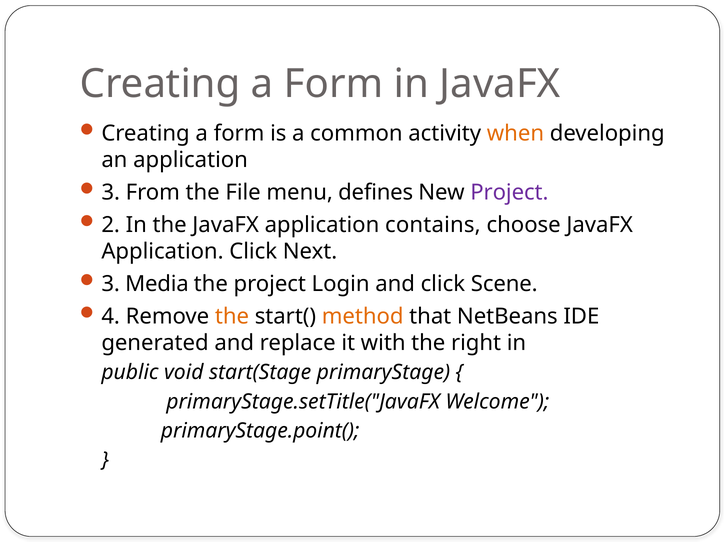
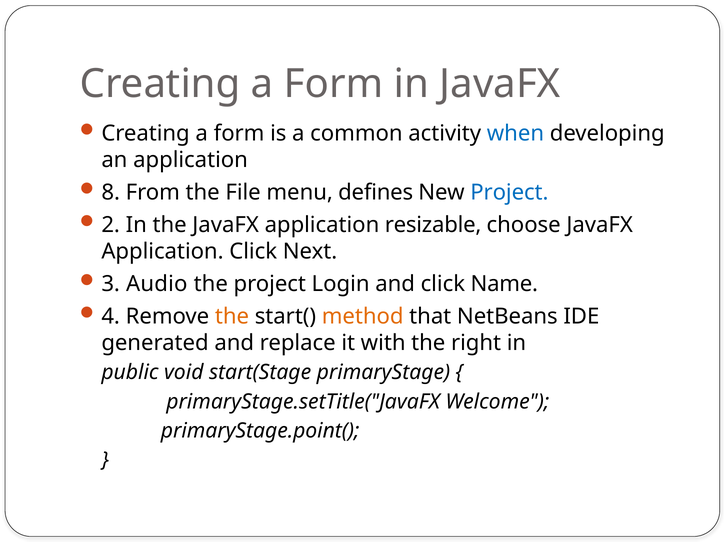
when colour: orange -> blue
3 at (111, 192): 3 -> 8
Project at (509, 192) colour: purple -> blue
contains: contains -> resizable
Media: Media -> Audio
Scene: Scene -> Name
